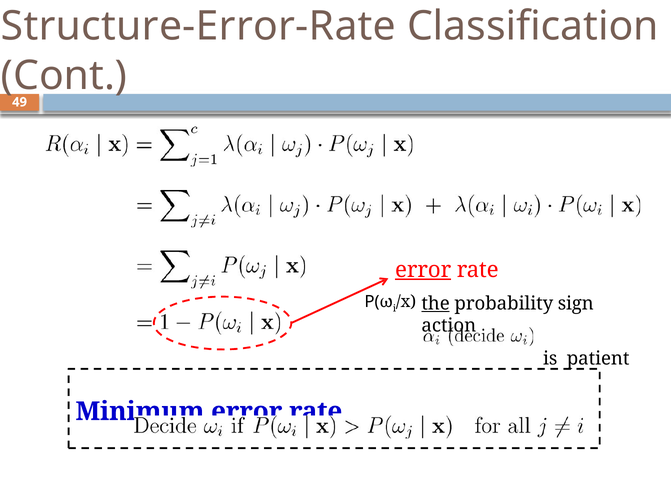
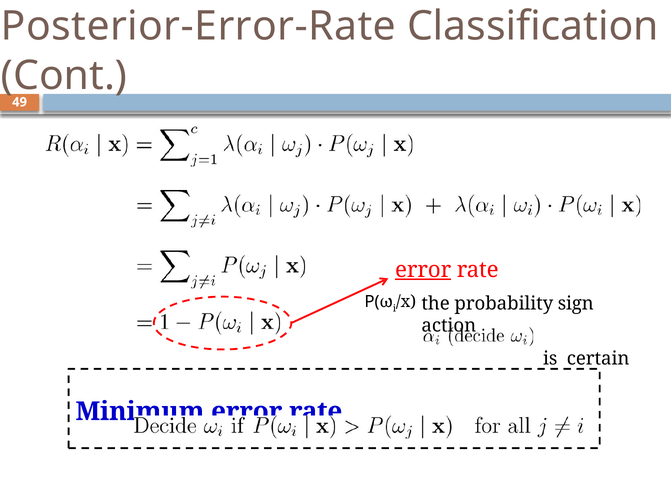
Structure-Error-Rate: Structure-Error-Rate -> Posterior-Error-Rate
the underline: present -> none
patient: patient -> certain
